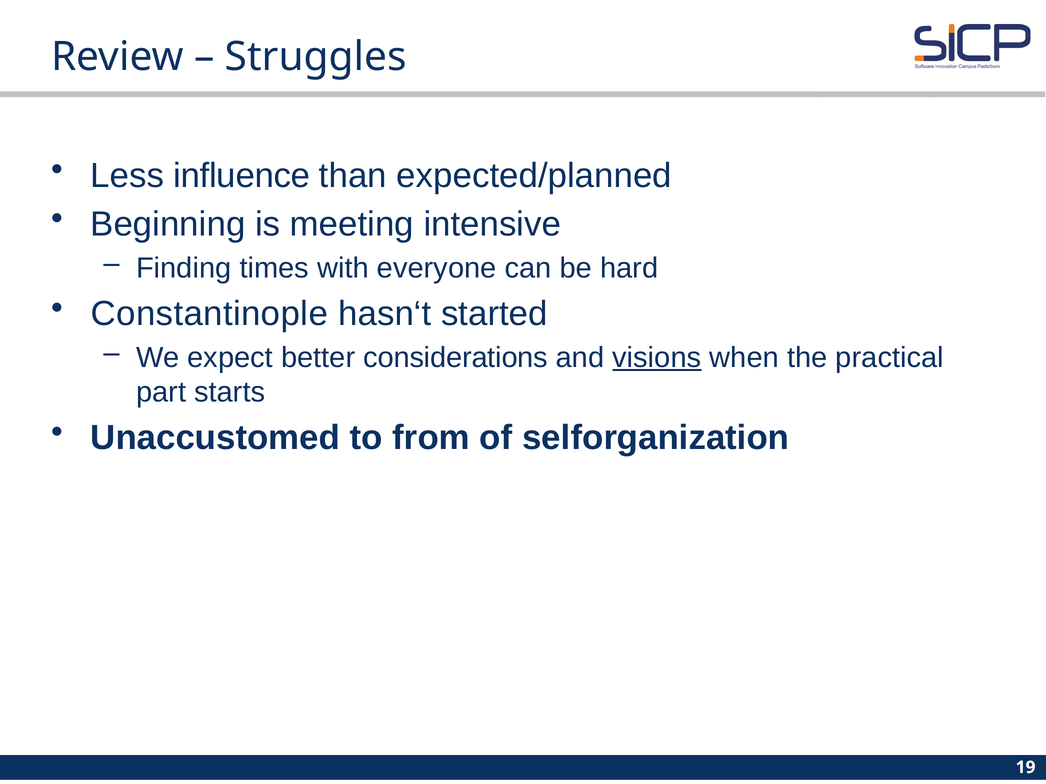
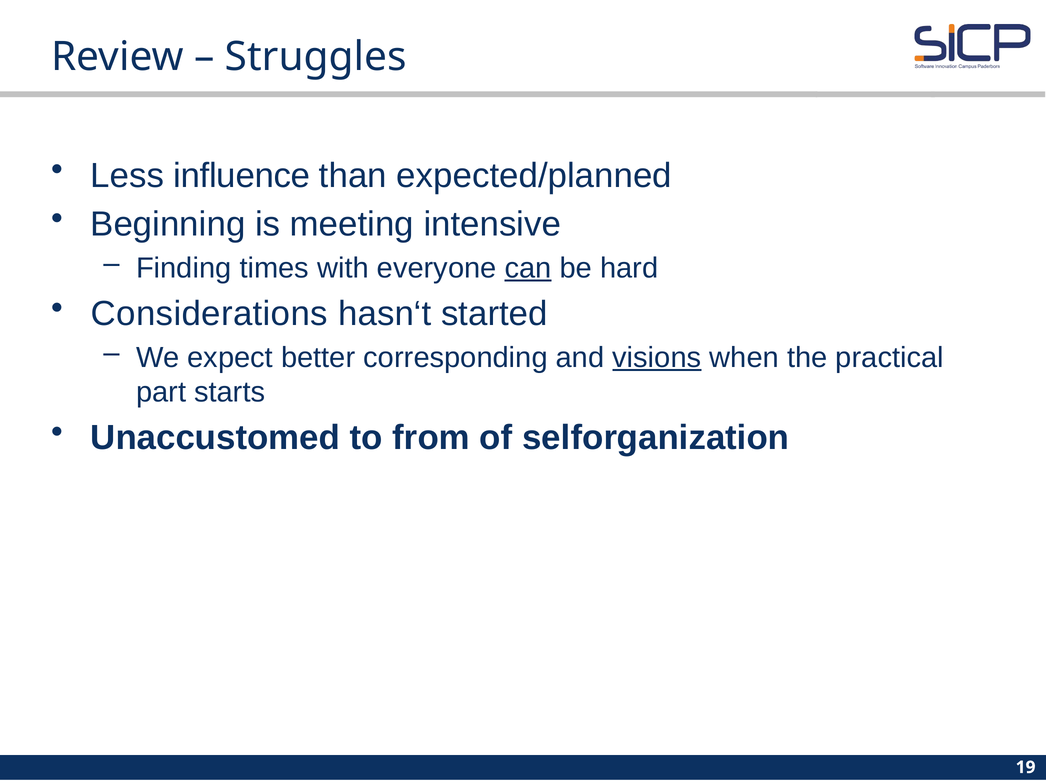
can underline: none -> present
Constantinople: Constantinople -> Considerations
considerations: considerations -> corresponding
